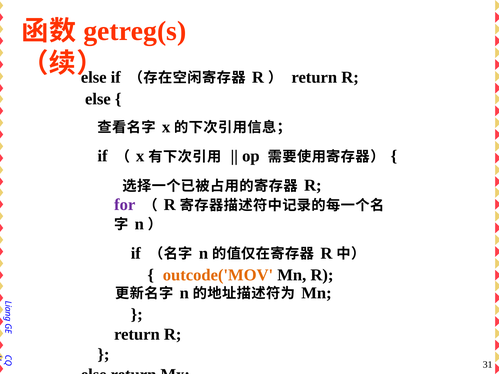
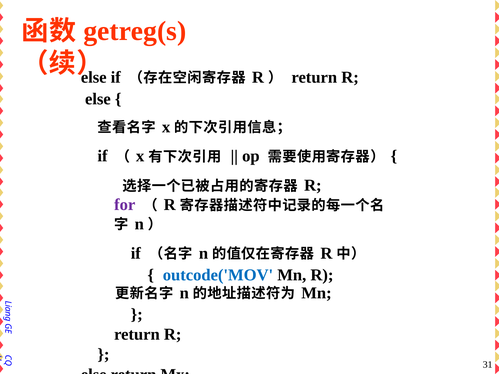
outcode('MOV colour: orange -> blue
